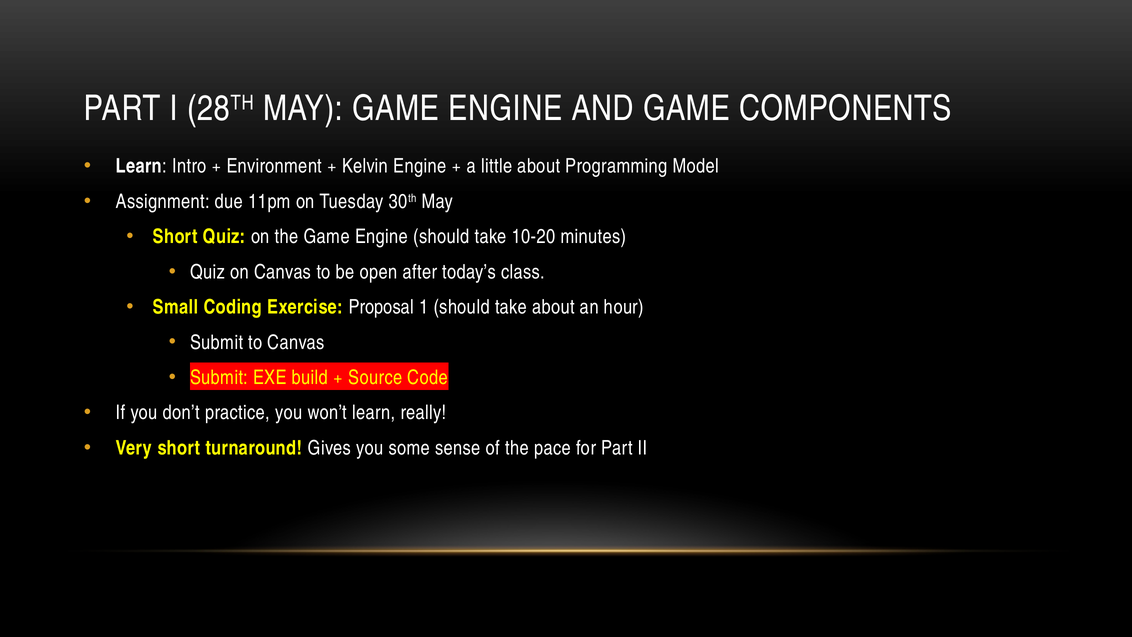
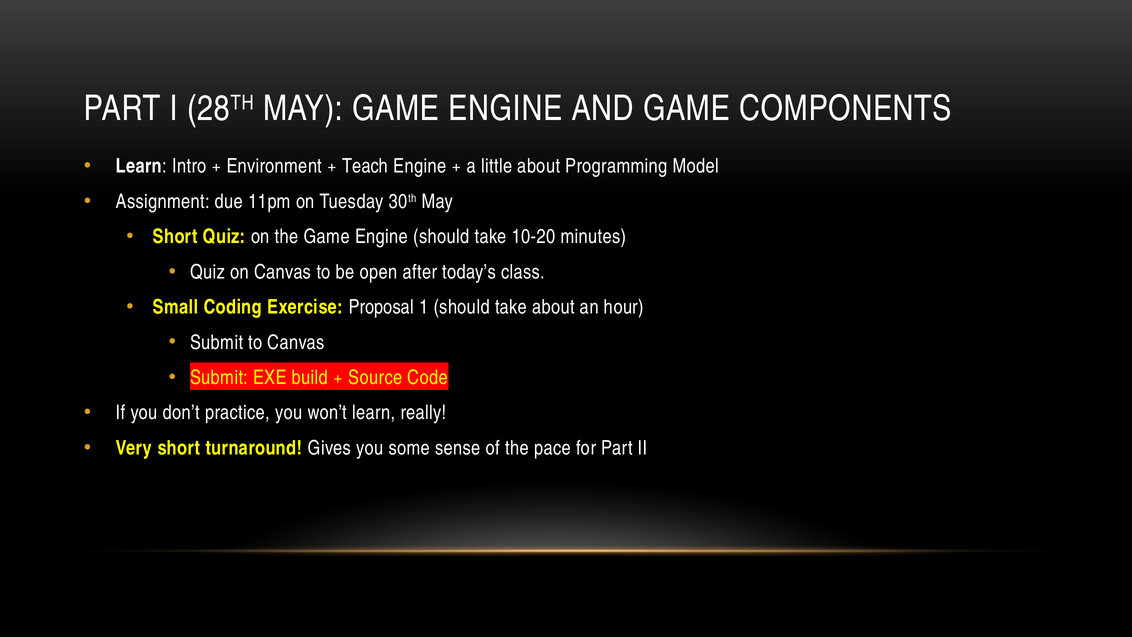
Kelvin: Kelvin -> Teach
